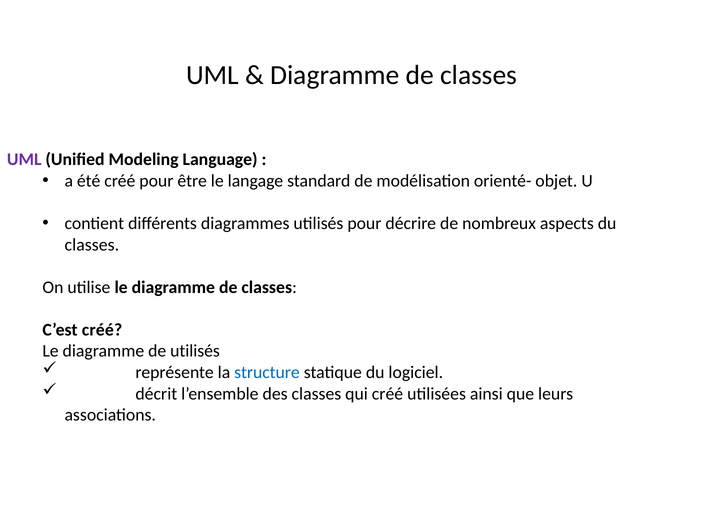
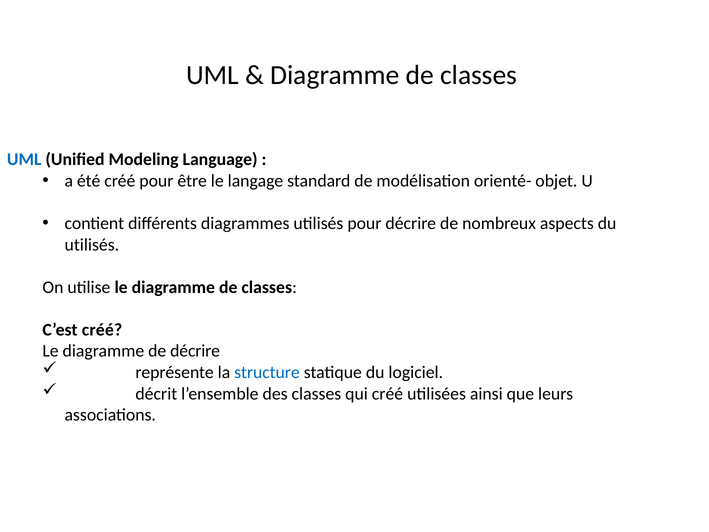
UML at (24, 160) colour: purple -> blue
classes at (92, 245): classes -> utilisés
de utilisés: utilisés -> décrire
